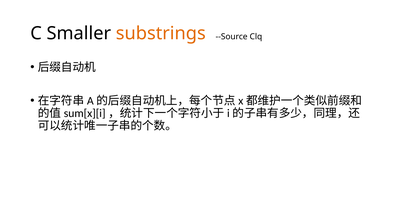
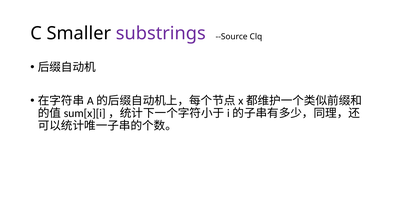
substrings colour: orange -> purple
